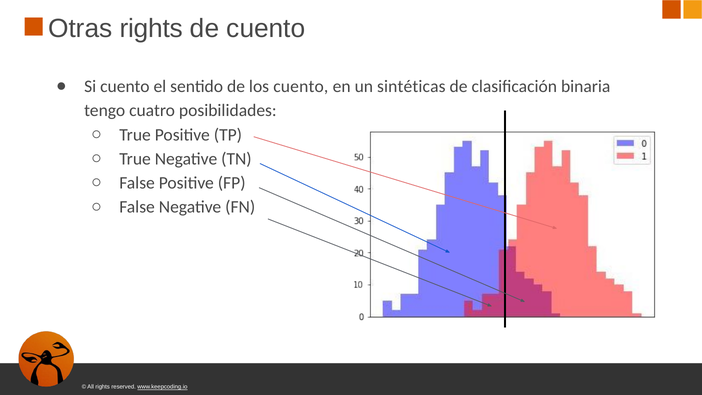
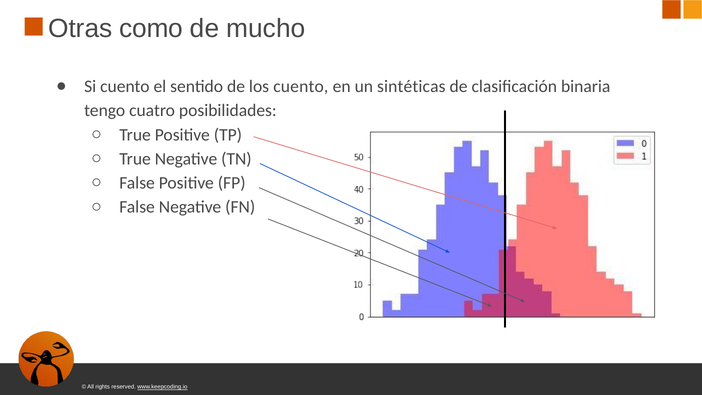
Otras rights: rights -> como
de cuento: cuento -> mucho
